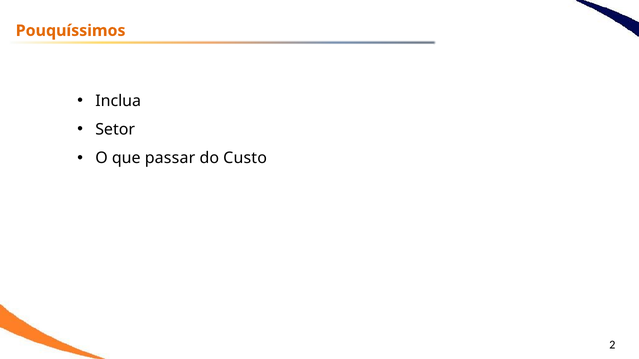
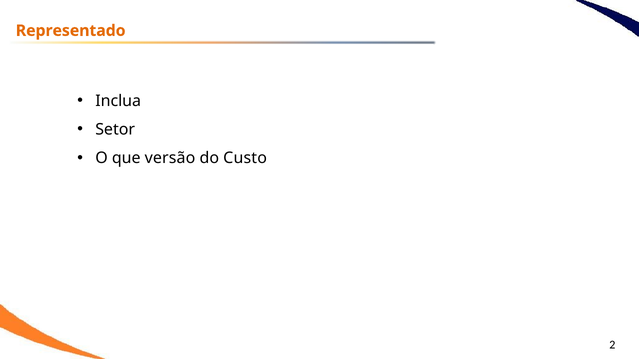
Pouquíssimos: Pouquíssimos -> Representado
passar: passar -> versão
